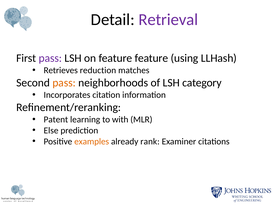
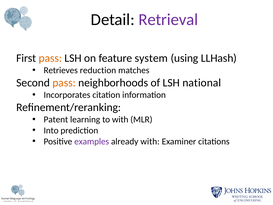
pass at (50, 58) colour: purple -> orange
feature feature: feature -> system
category: category -> national
Else: Else -> Into
examples colour: orange -> purple
already rank: rank -> with
